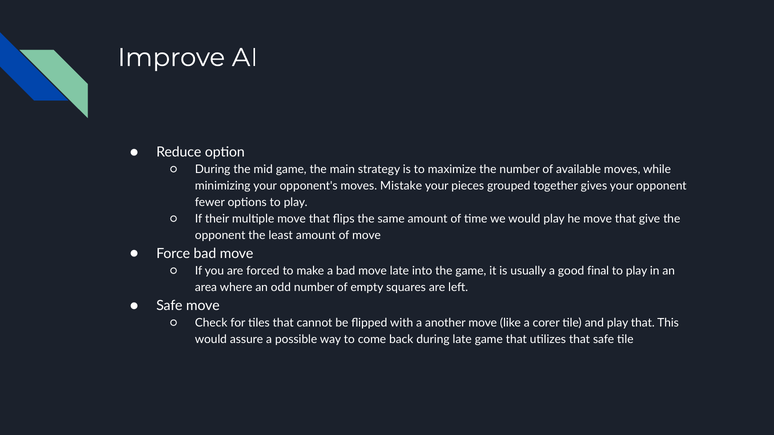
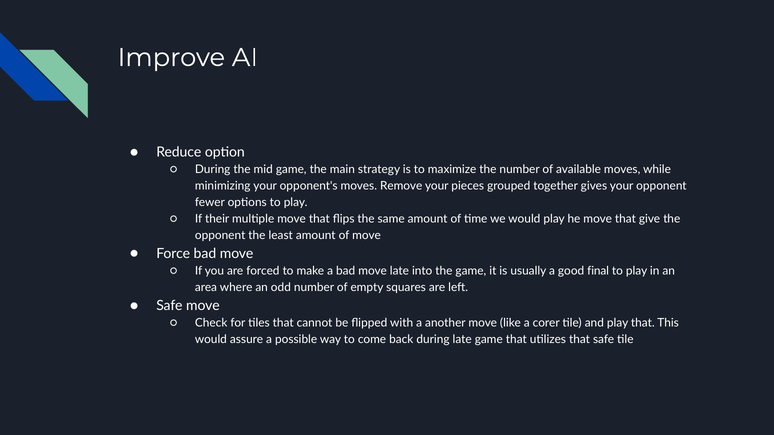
Mistake: Mistake -> Remove
